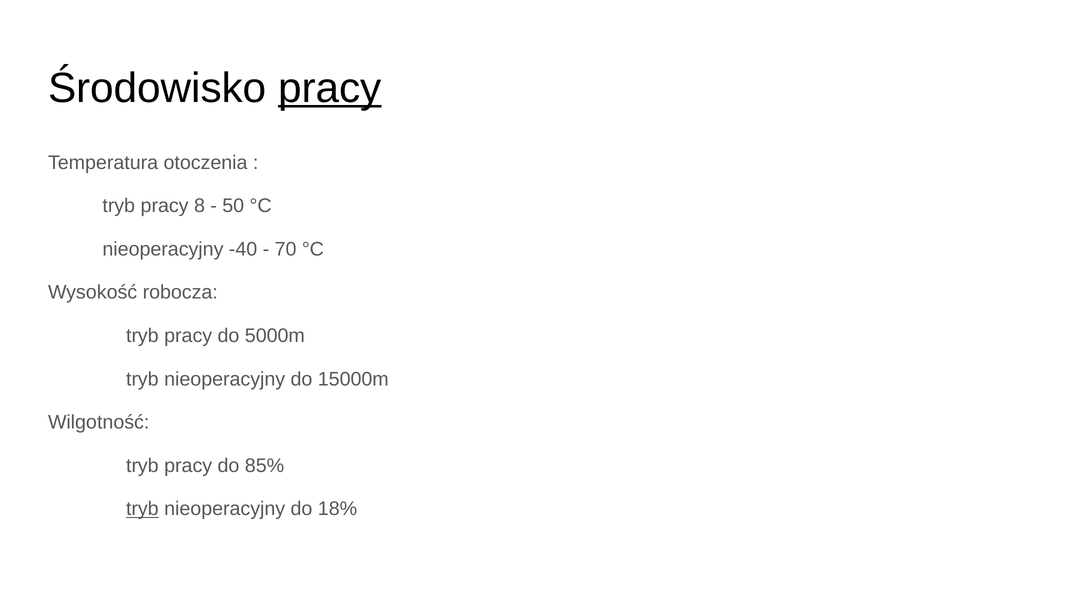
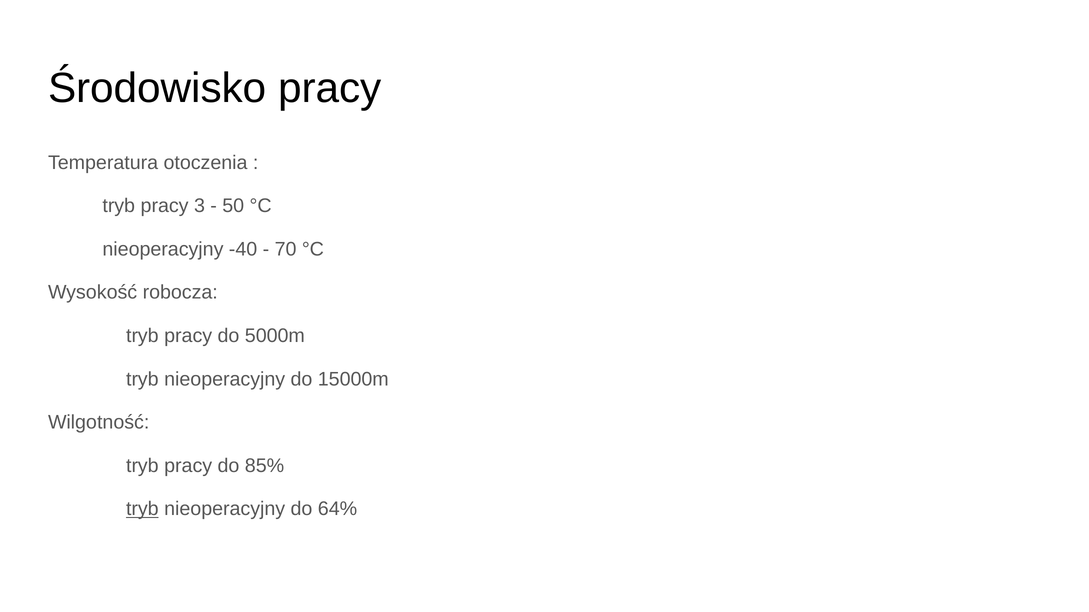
pracy at (330, 88) underline: present -> none
8: 8 -> 3
18%: 18% -> 64%
